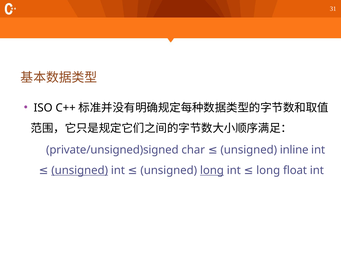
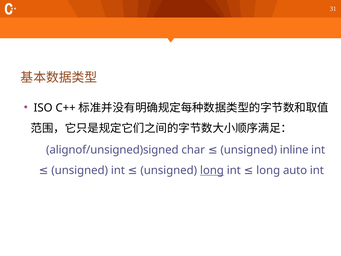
private/unsigned)signed: private/unsigned)signed -> alignof/unsigned)signed
unsigned at (80, 170) underline: present -> none
float: float -> auto
